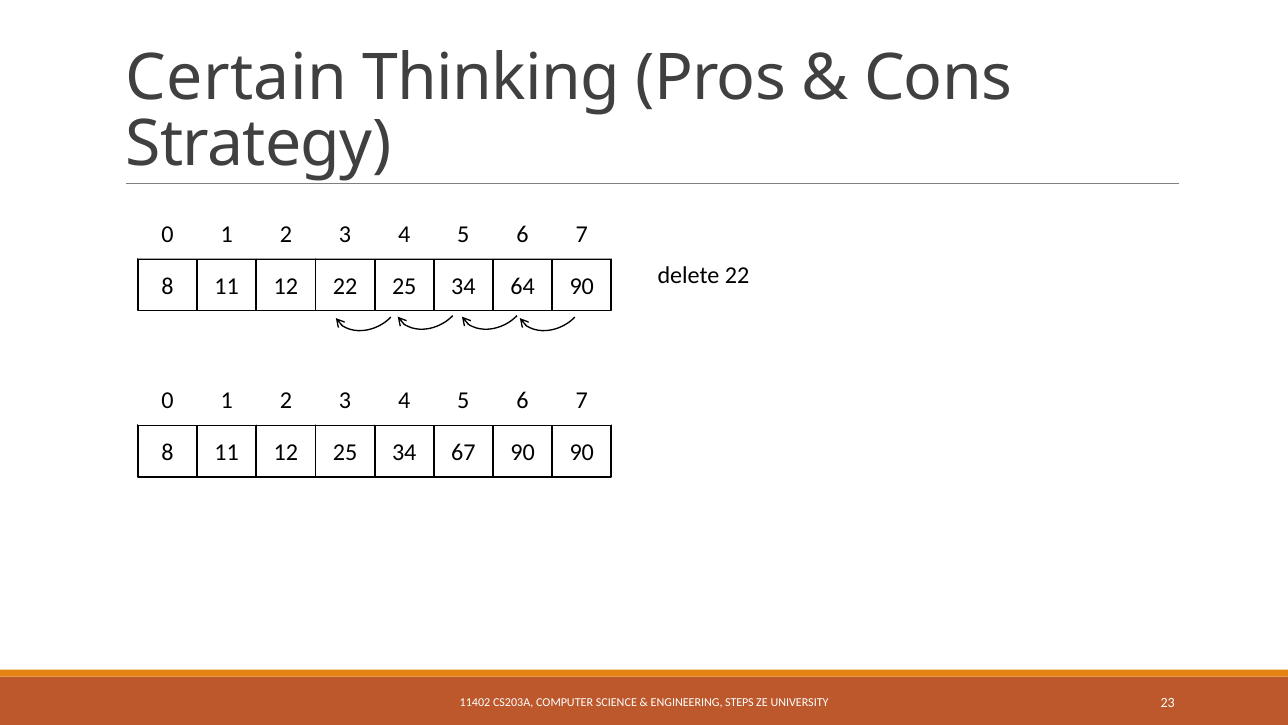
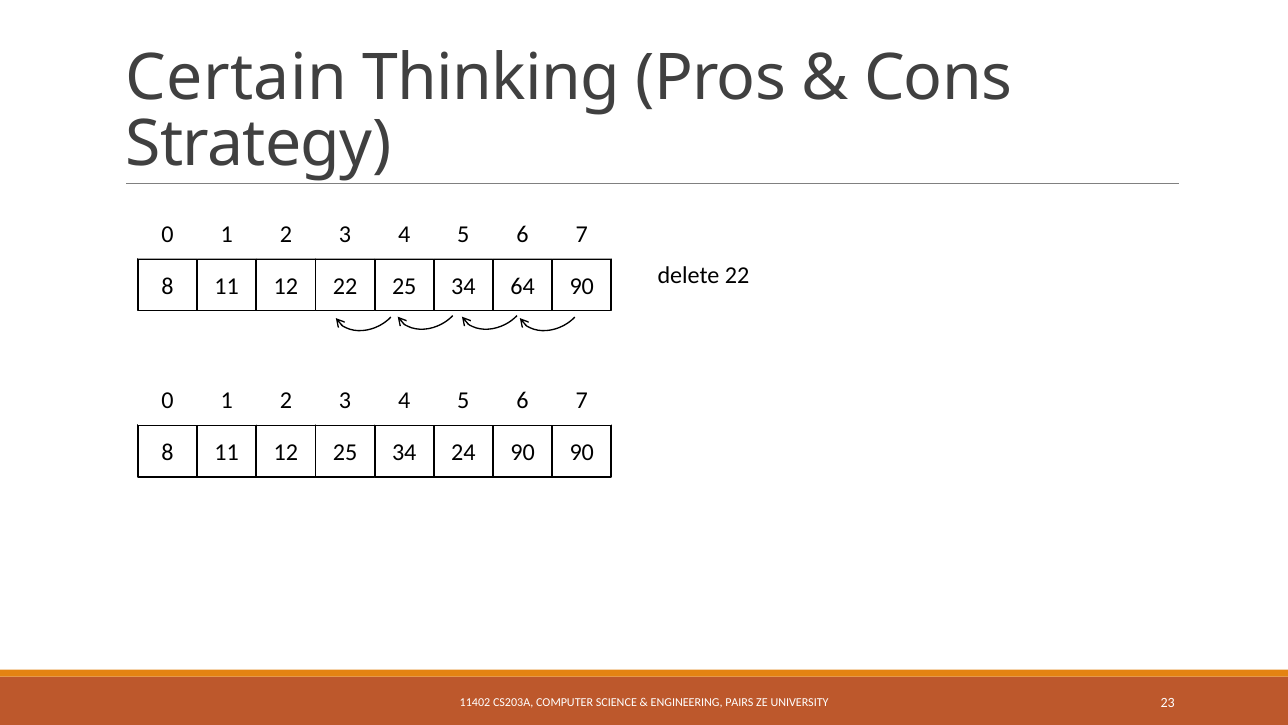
67: 67 -> 24
STEPS: STEPS -> PAIRS
